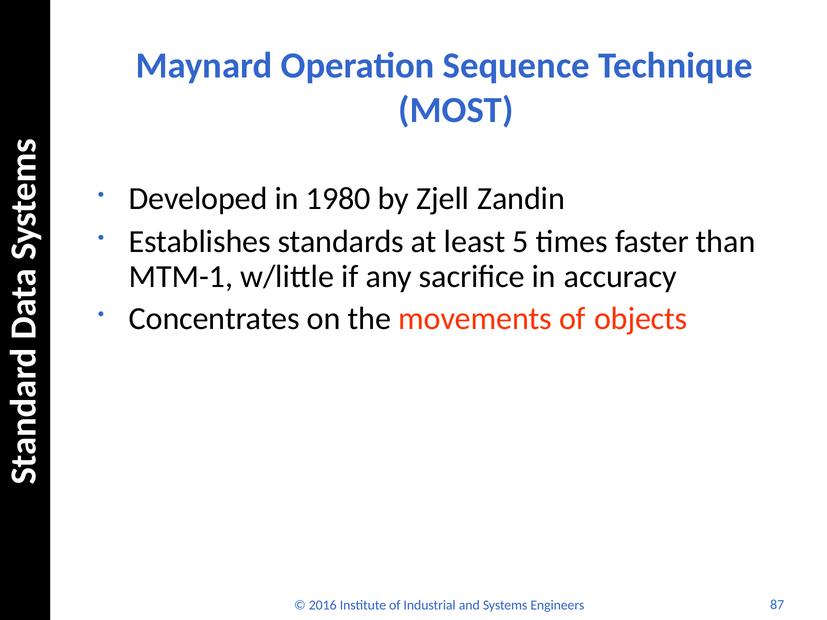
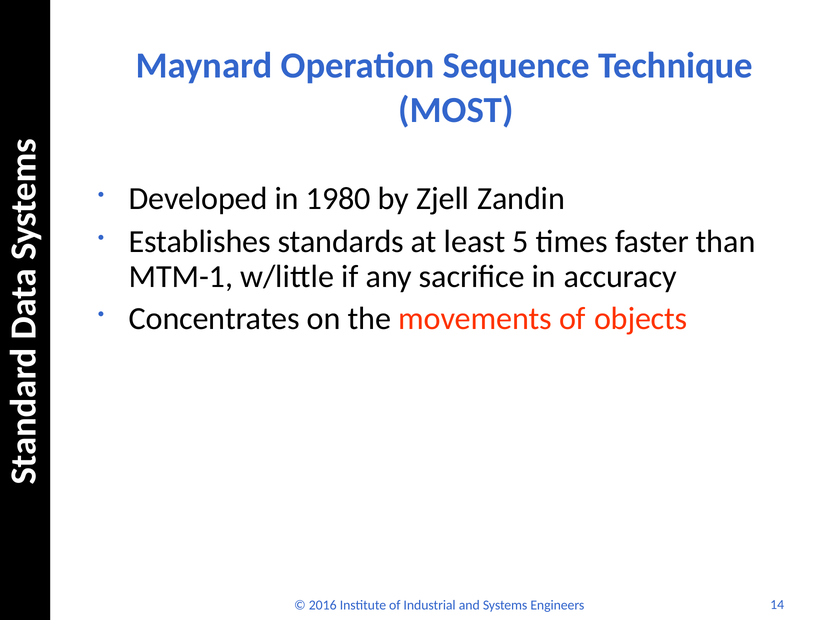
87: 87 -> 14
